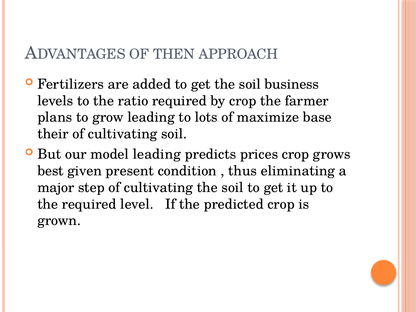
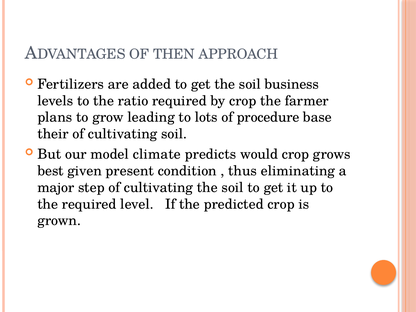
maximize: maximize -> procedure
model leading: leading -> climate
prices: prices -> would
